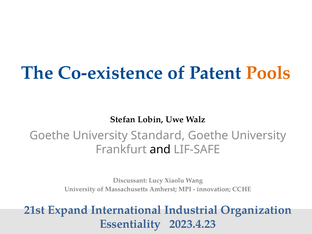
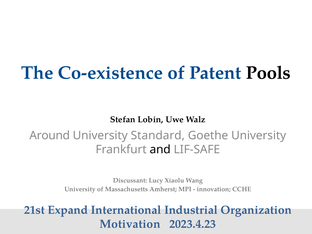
Pools colour: orange -> black
Goethe at (50, 136): Goethe -> Around
Essentiality: Essentiality -> Motivation
